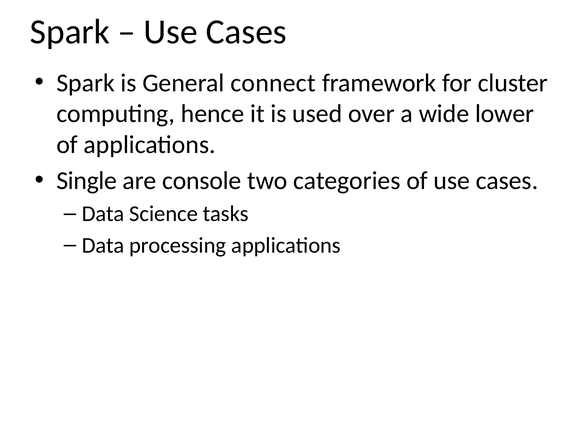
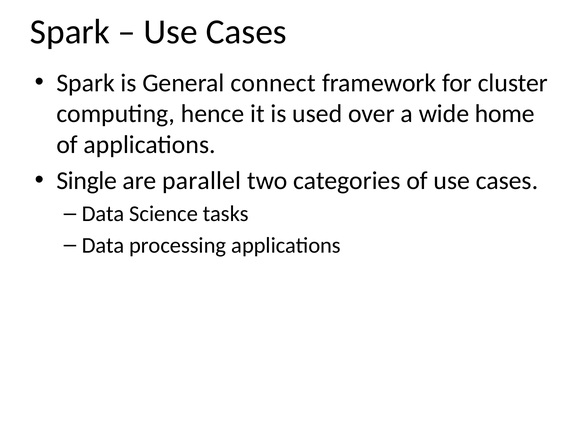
lower: lower -> home
console: console -> parallel
